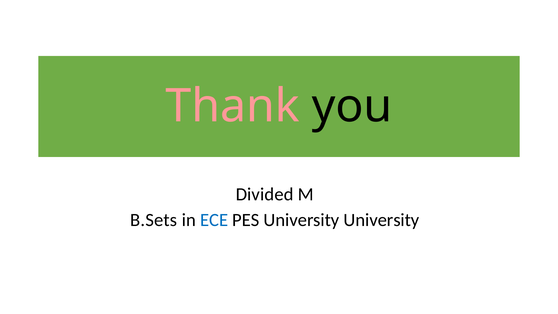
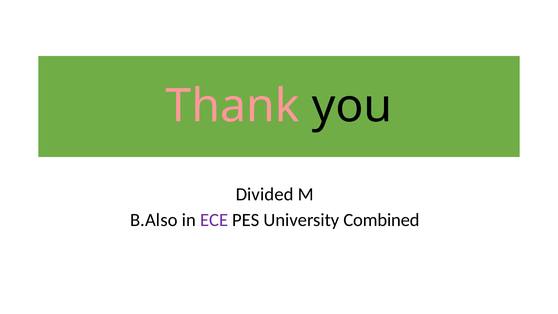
B.Sets: B.Sets -> B.Also
ECE colour: blue -> purple
University University: University -> Combined
